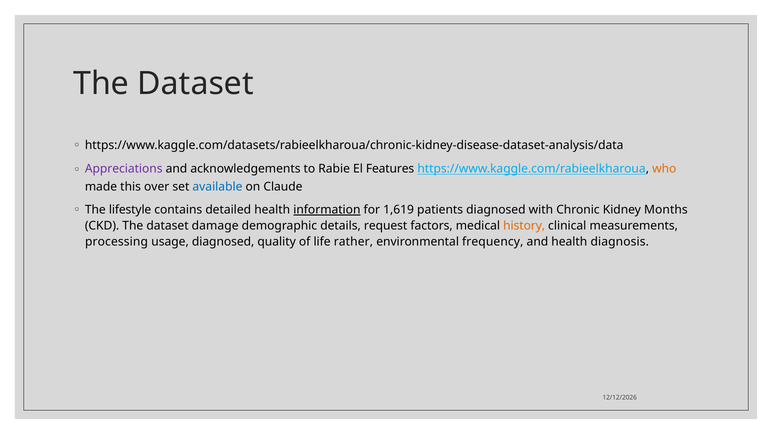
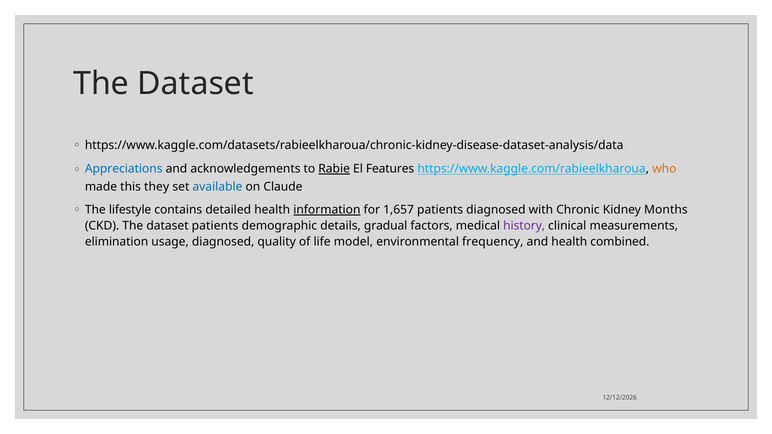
Appreciations colour: purple -> blue
Rabie underline: none -> present
over: over -> they
1,619: 1,619 -> 1,657
dataset damage: damage -> patients
request: request -> gradual
history colour: orange -> purple
processing: processing -> elimination
rather: rather -> model
diagnosis: diagnosis -> combined
